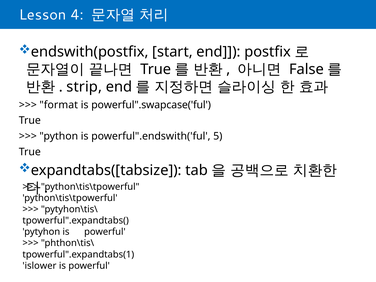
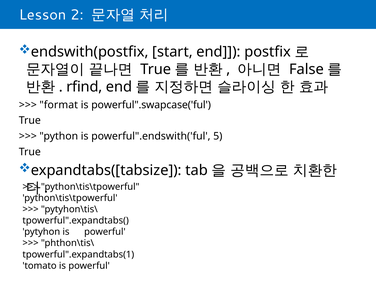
4: 4 -> 2
strip: strip -> rfind
islower: islower -> tomato
